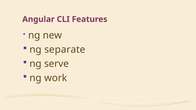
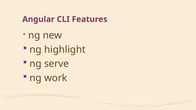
separate: separate -> highlight
